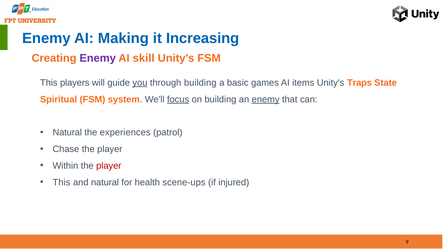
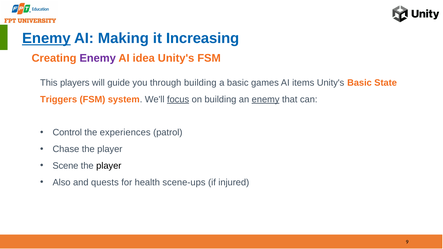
Enemy at (46, 38) underline: none -> present
skill: skill -> idea
you underline: present -> none
Unity's Traps: Traps -> Basic
Spiritual: Spiritual -> Triggers
Natural at (67, 133): Natural -> Control
Within: Within -> Scene
player at (109, 166) colour: red -> black
This at (62, 183): This -> Also
and natural: natural -> quests
